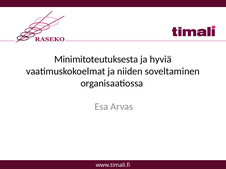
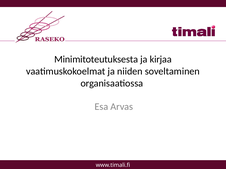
hyviä: hyviä -> kirjaa
